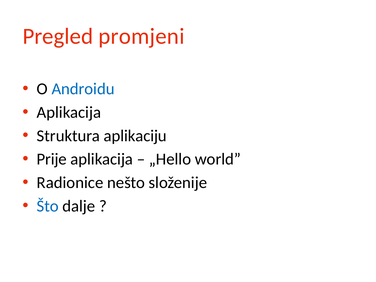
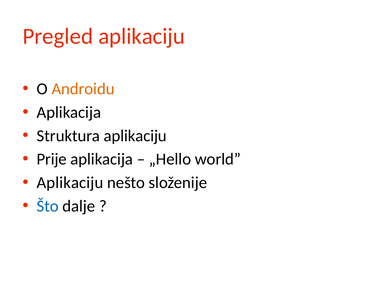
Pregled promjeni: promjeni -> aplikaciju
Androidu colour: blue -> orange
Radionice at (70, 183): Radionice -> Aplikaciju
